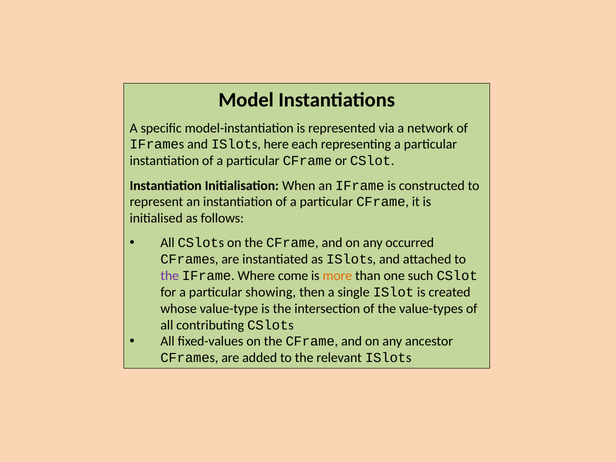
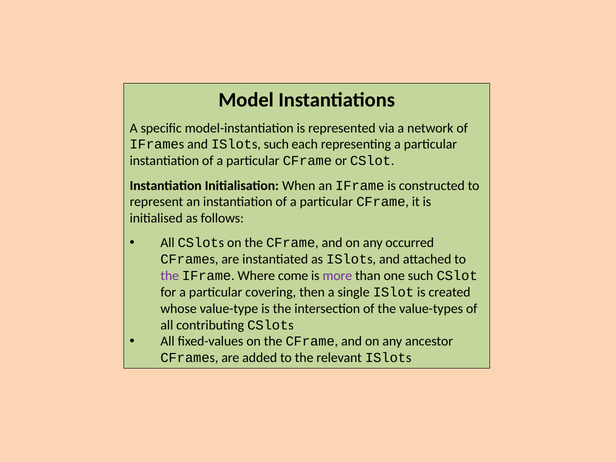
ISlots here: here -> such
more colour: orange -> purple
showing: showing -> covering
